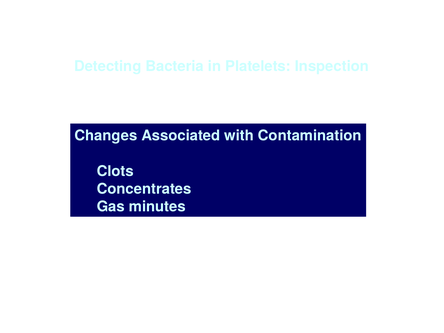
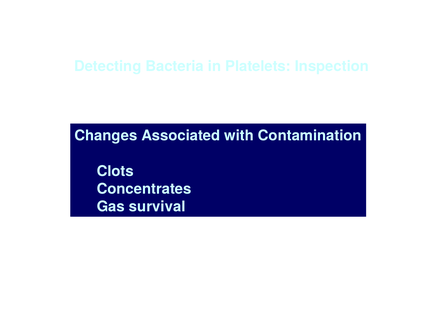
minutes: minutes -> survival
